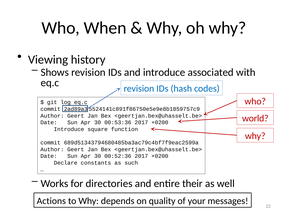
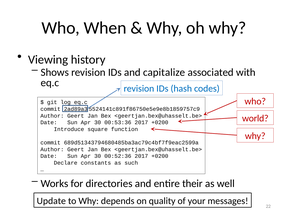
and introduce: introduce -> capitalize
Actions: Actions -> Update
